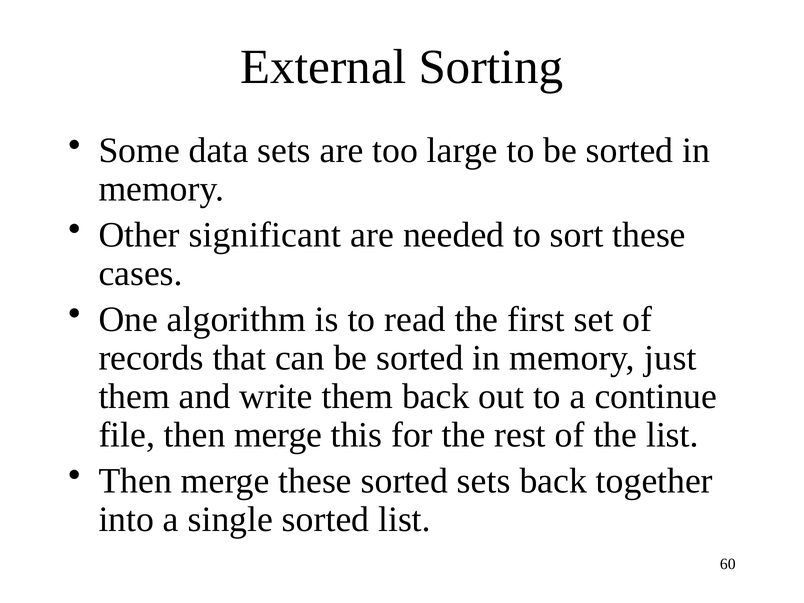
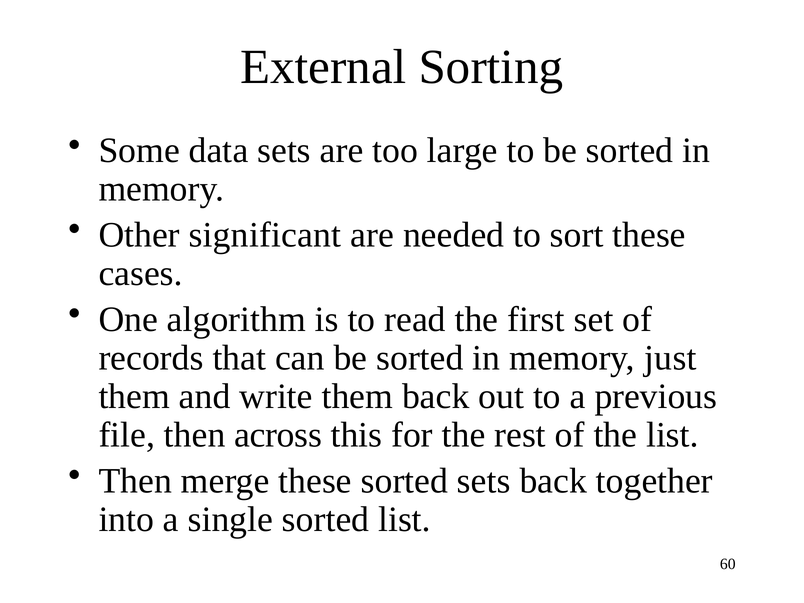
continue: continue -> previous
file then merge: merge -> across
